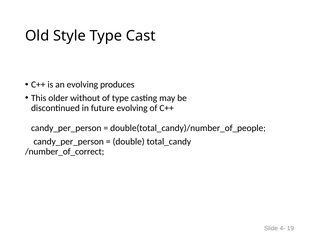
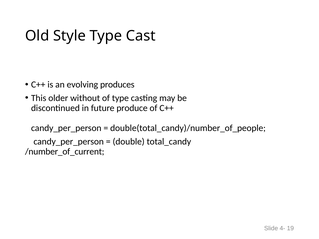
future evolving: evolving -> produce
/number_of_correct: /number_of_correct -> /number_of_current
